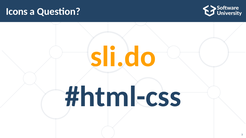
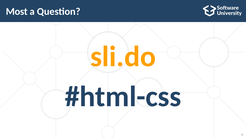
Icons: Icons -> Most
